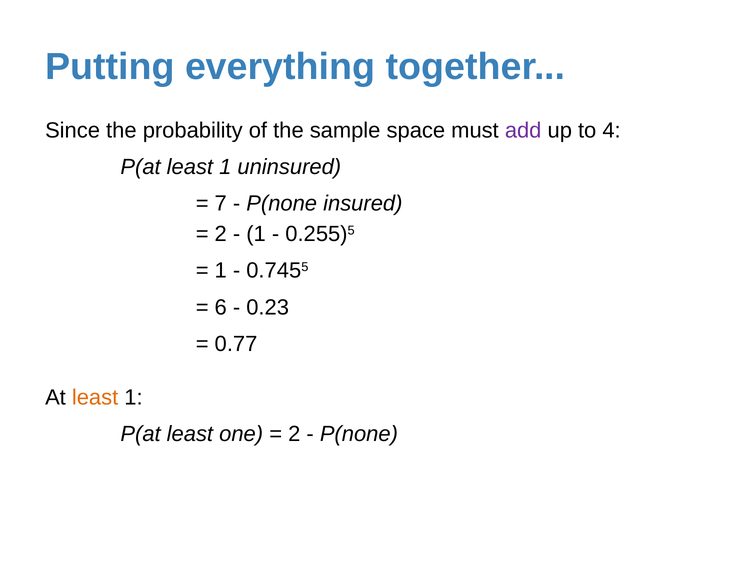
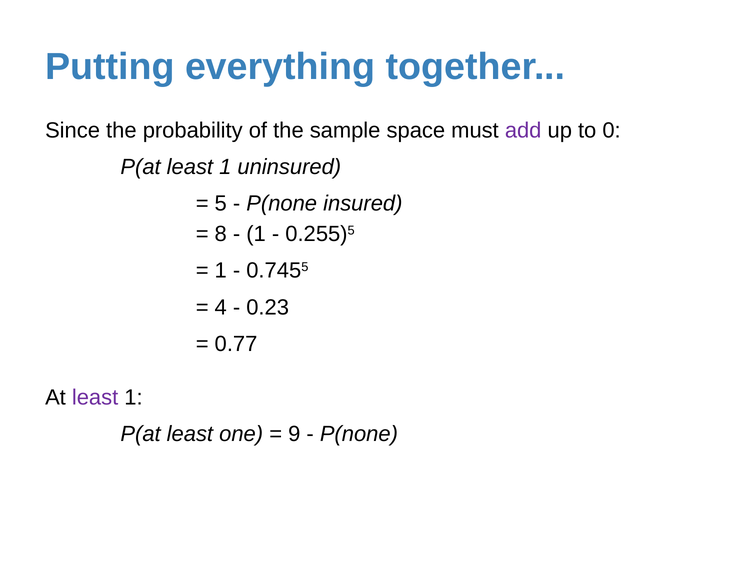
4: 4 -> 0
7: 7 -> 5
2 at (221, 234): 2 -> 8
6: 6 -> 4
least at (95, 397) colour: orange -> purple
2 at (294, 434): 2 -> 9
